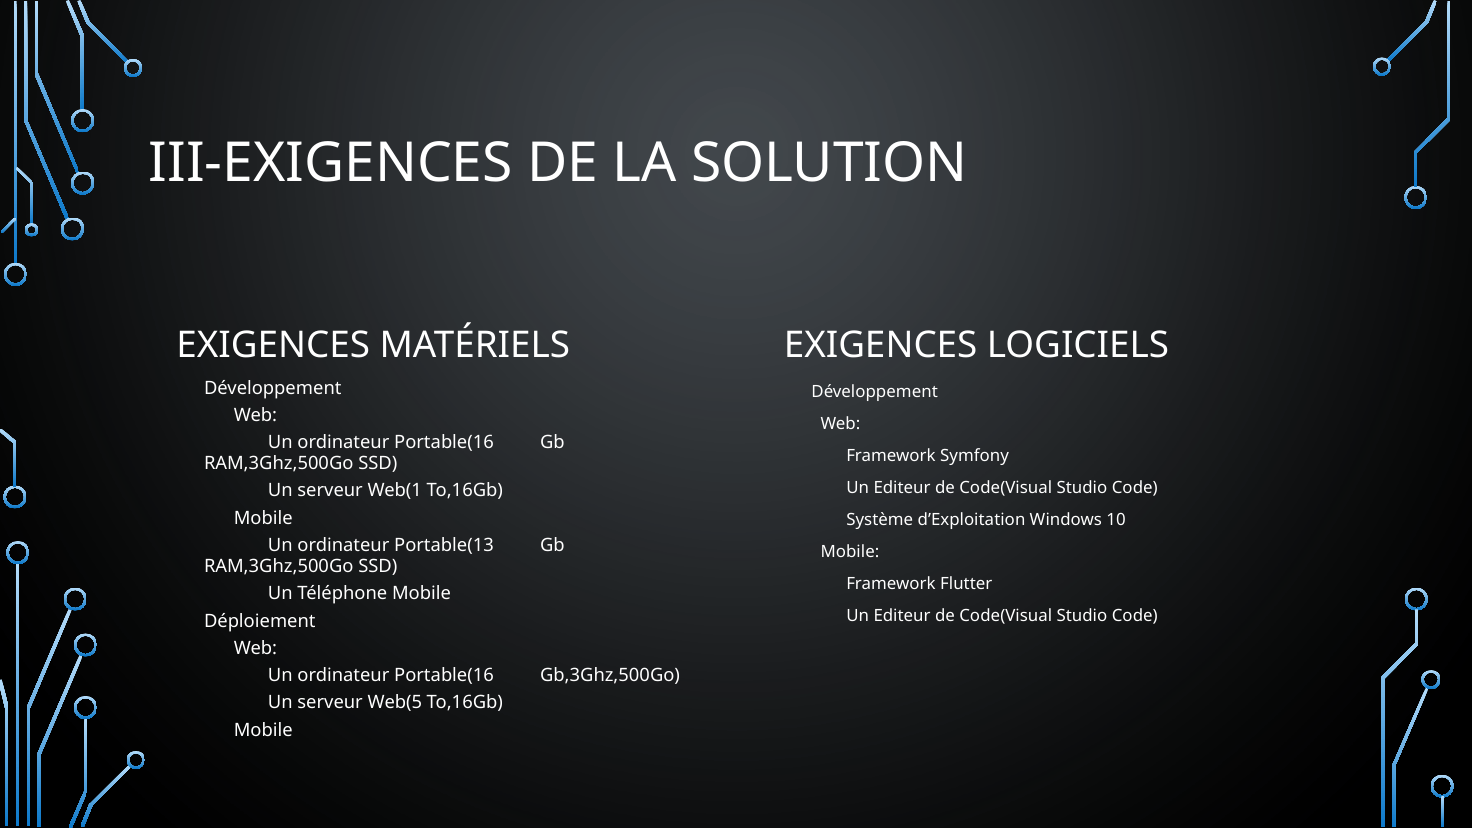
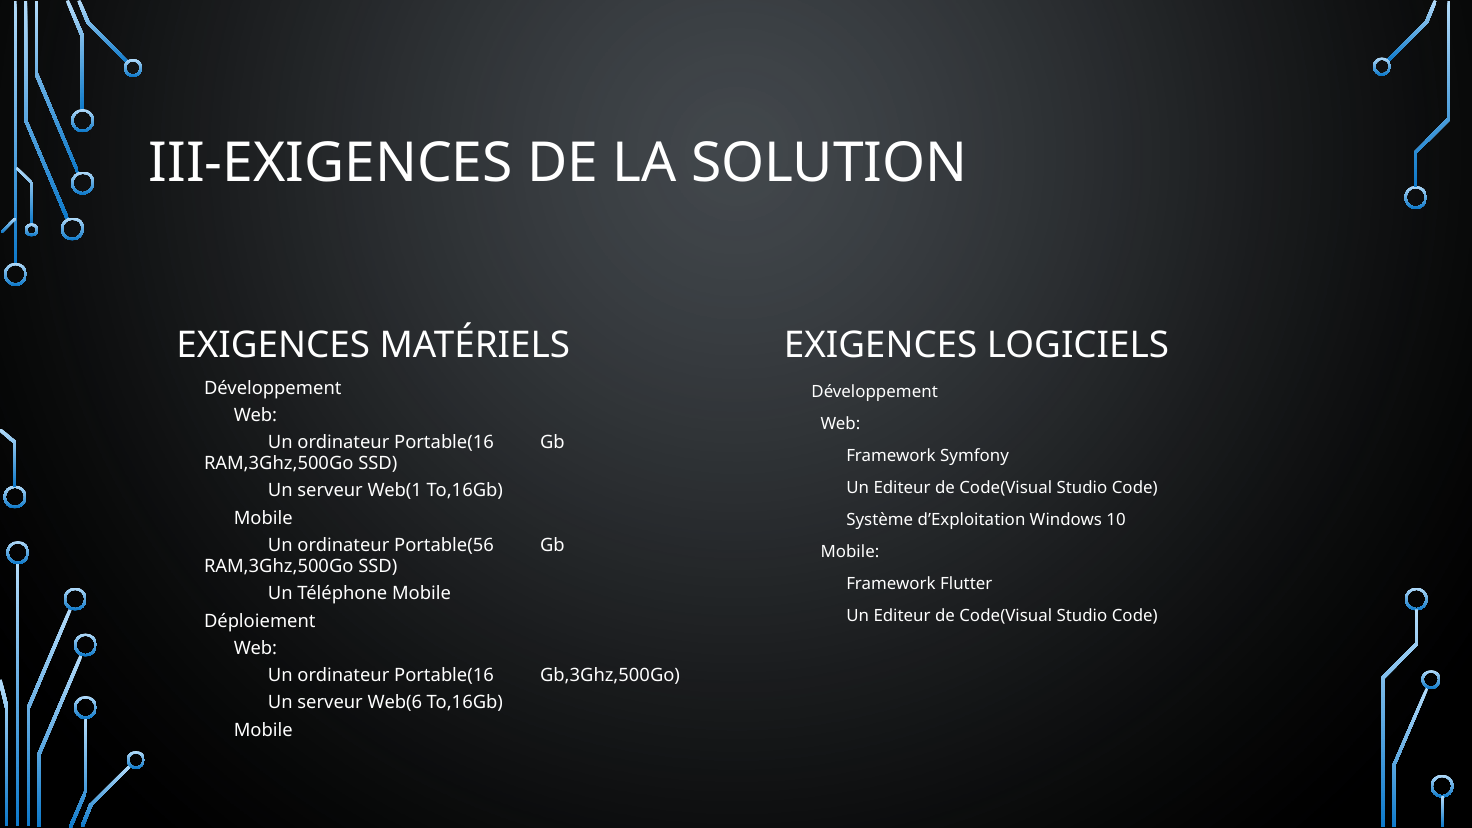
Portable(13: Portable(13 -> Portable(56
Web(5: Web(5 -> Web(6
